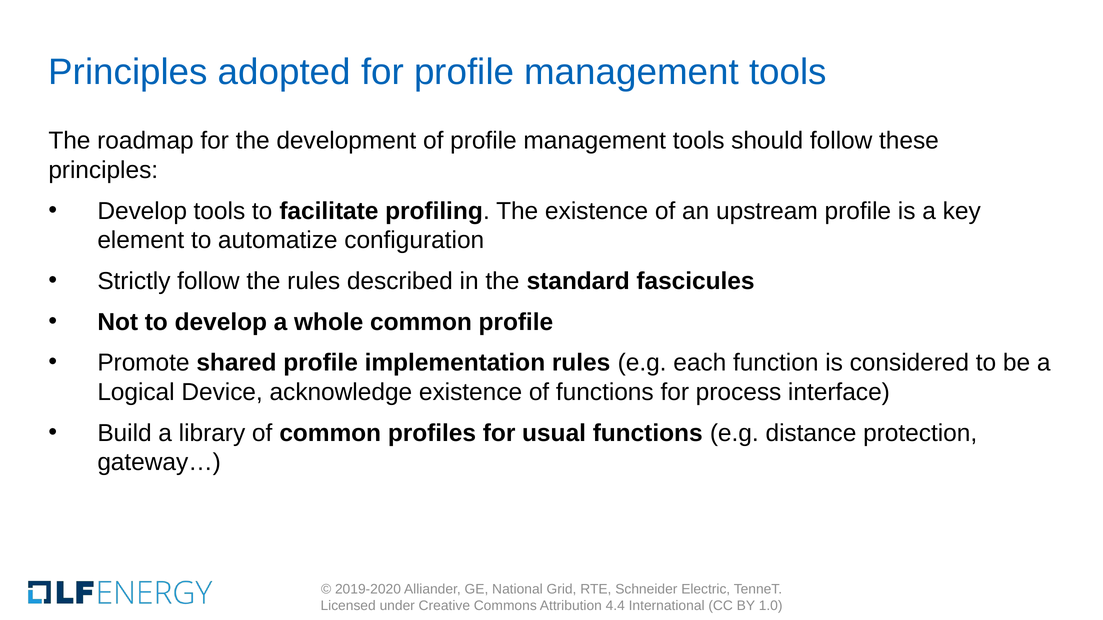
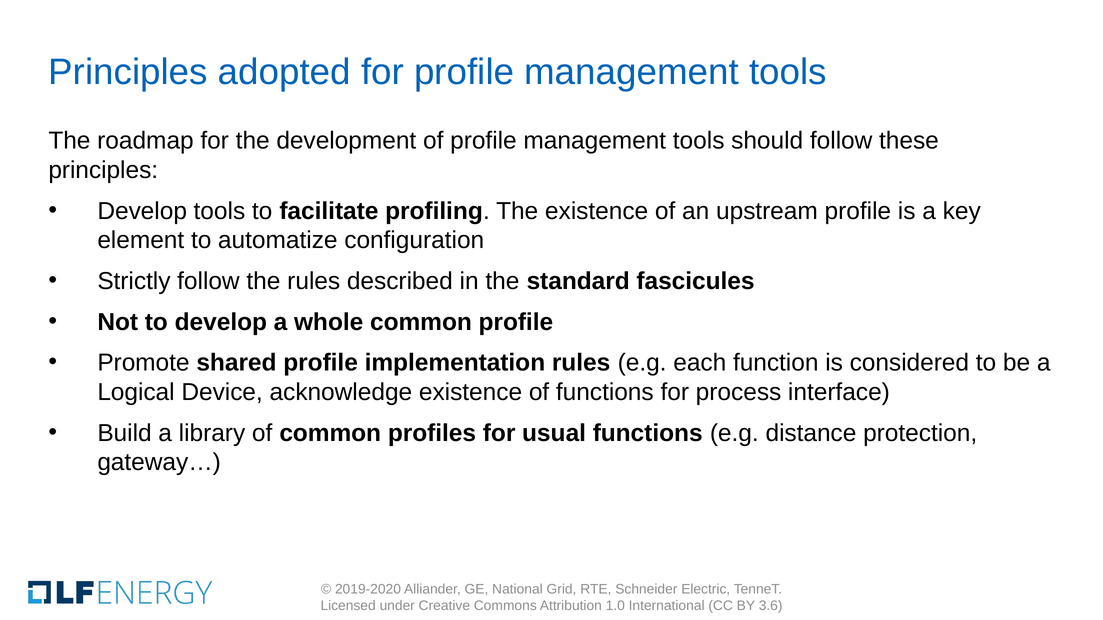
4.4: 4.4 -> 1.0
1.0: 1.0 -> 3.6
